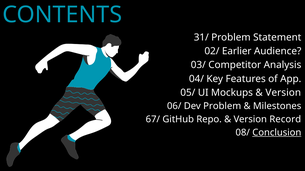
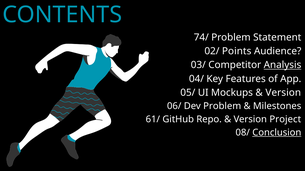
31/: 31/ -> 74/
Earlier: Earlier -> Points
Analysis underline: none -> present
67/: 67/ -> 61/
Record: Record -> Project
